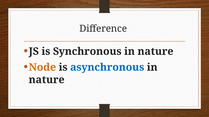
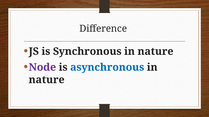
Node colour: orange -> purple
